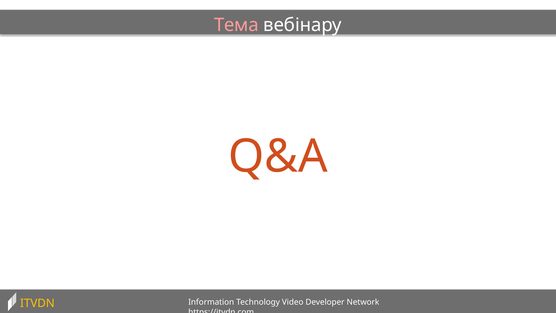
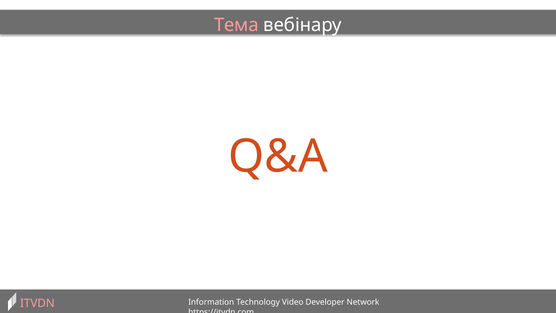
ITVDN colour: yellow -> pink
